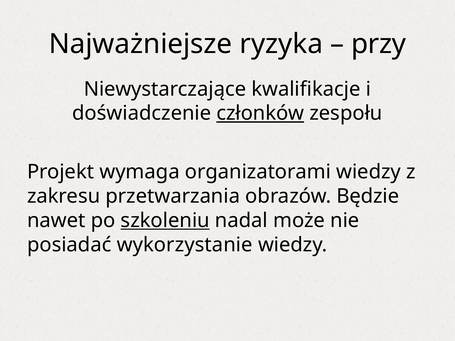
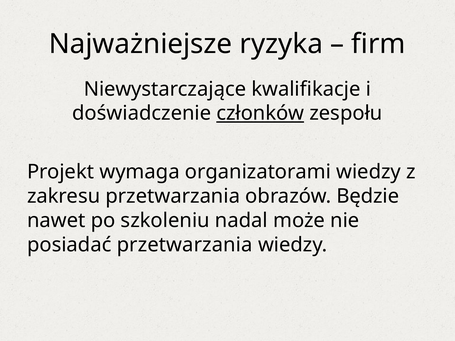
przy: przy -> firm
szkoleniu underline: present -> none
posiadać wykorzystanie: wykorzystanie -> przetwarzania
